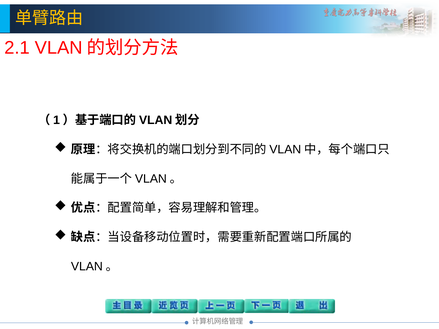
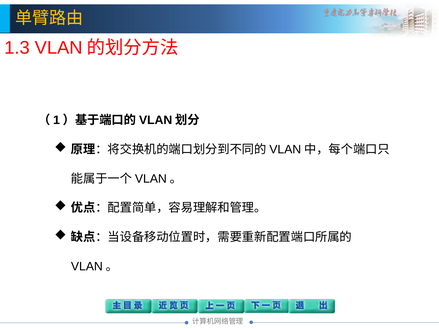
2.1: 2.1 -> 1.3
